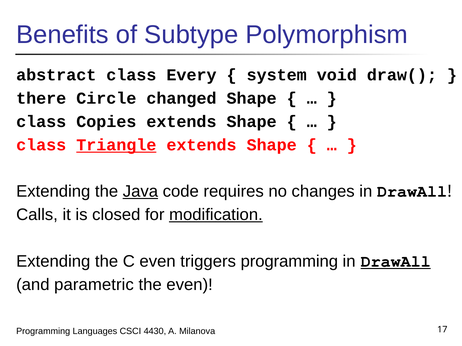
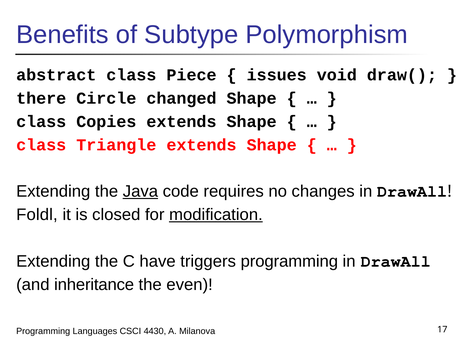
Every: Every -> Piece
system: system -> issues
Triangle underline: present -> none
Calls: Calls -> Foldl
C even: even -> have
DrawAll at (396, 262) underline: present -> none
parametric: parametric -> inheritance
